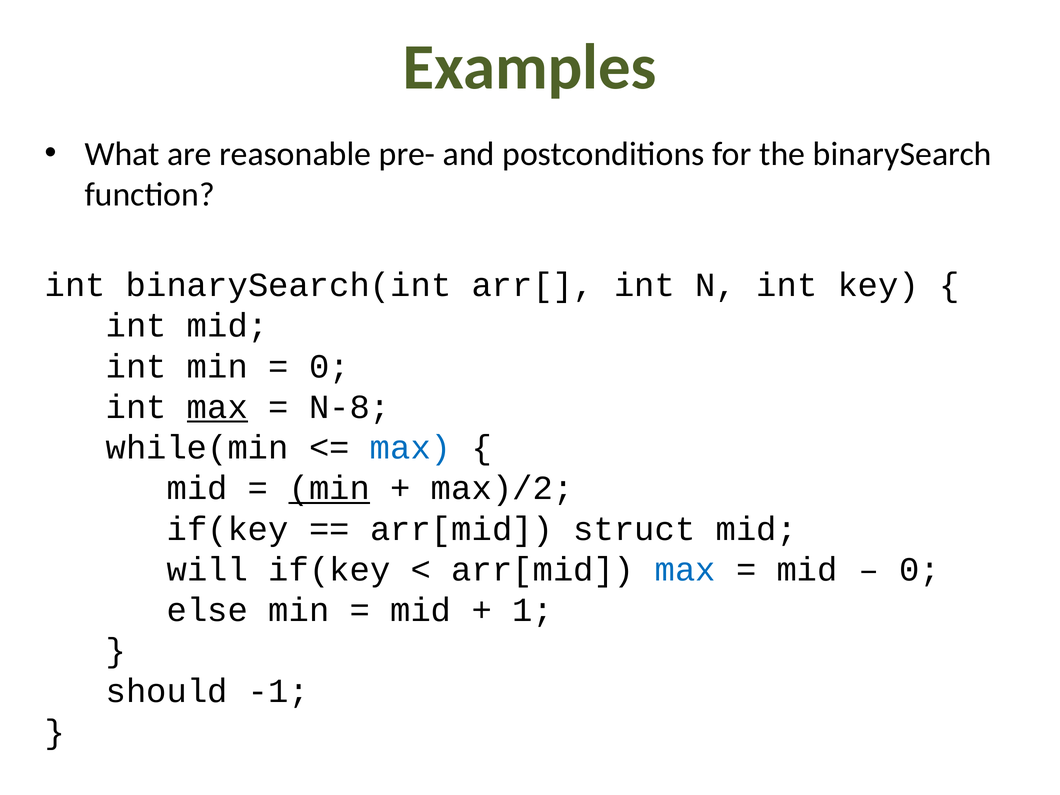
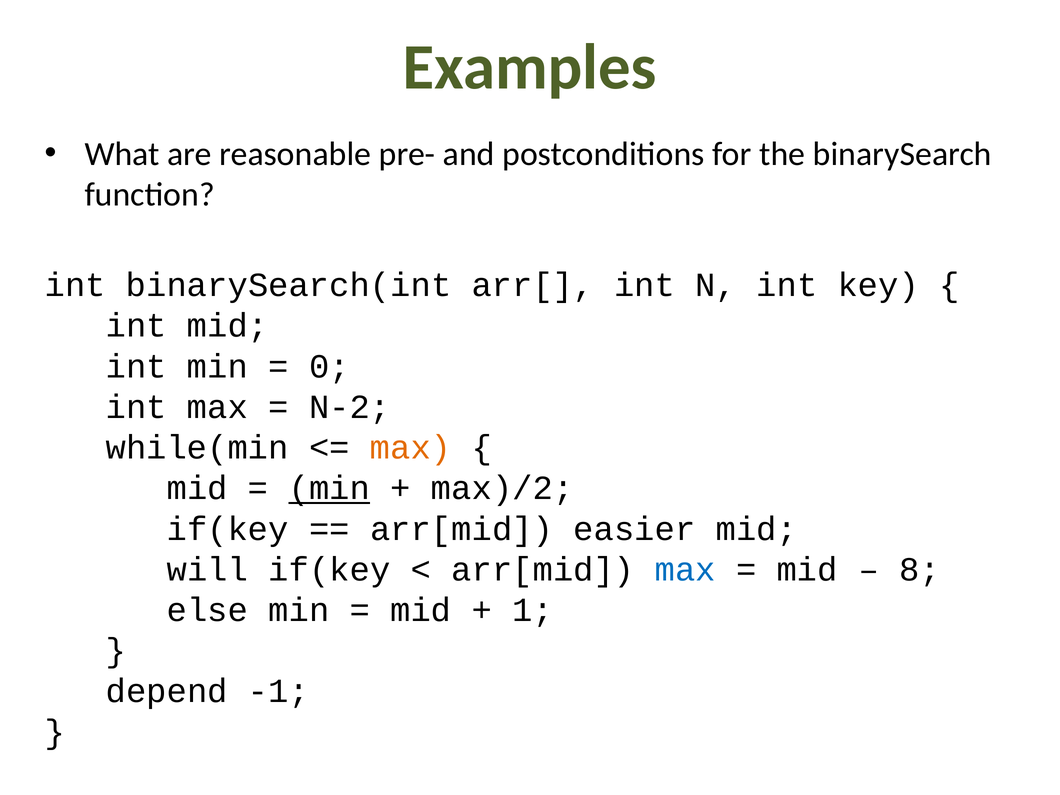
max at (217, 407) underline: present -> none
N-8: N-8 -> N-2
max at (411, 448) colour: blue -> orange
struct: struct -> easier
0 at (920, 569): 0 -> 8
should: should -> depend
